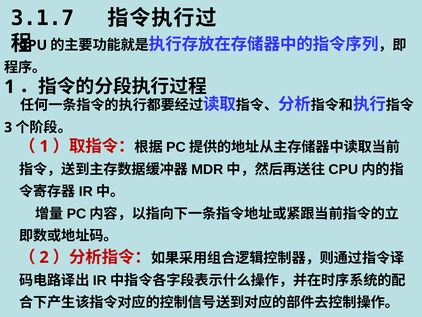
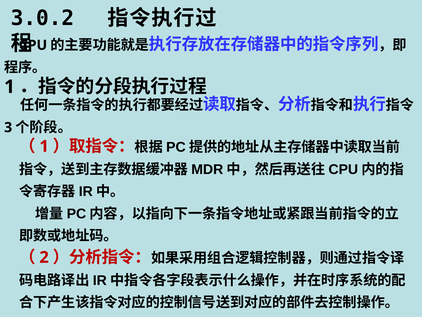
3.1.7: 3.1.7 -> 3.0.2
